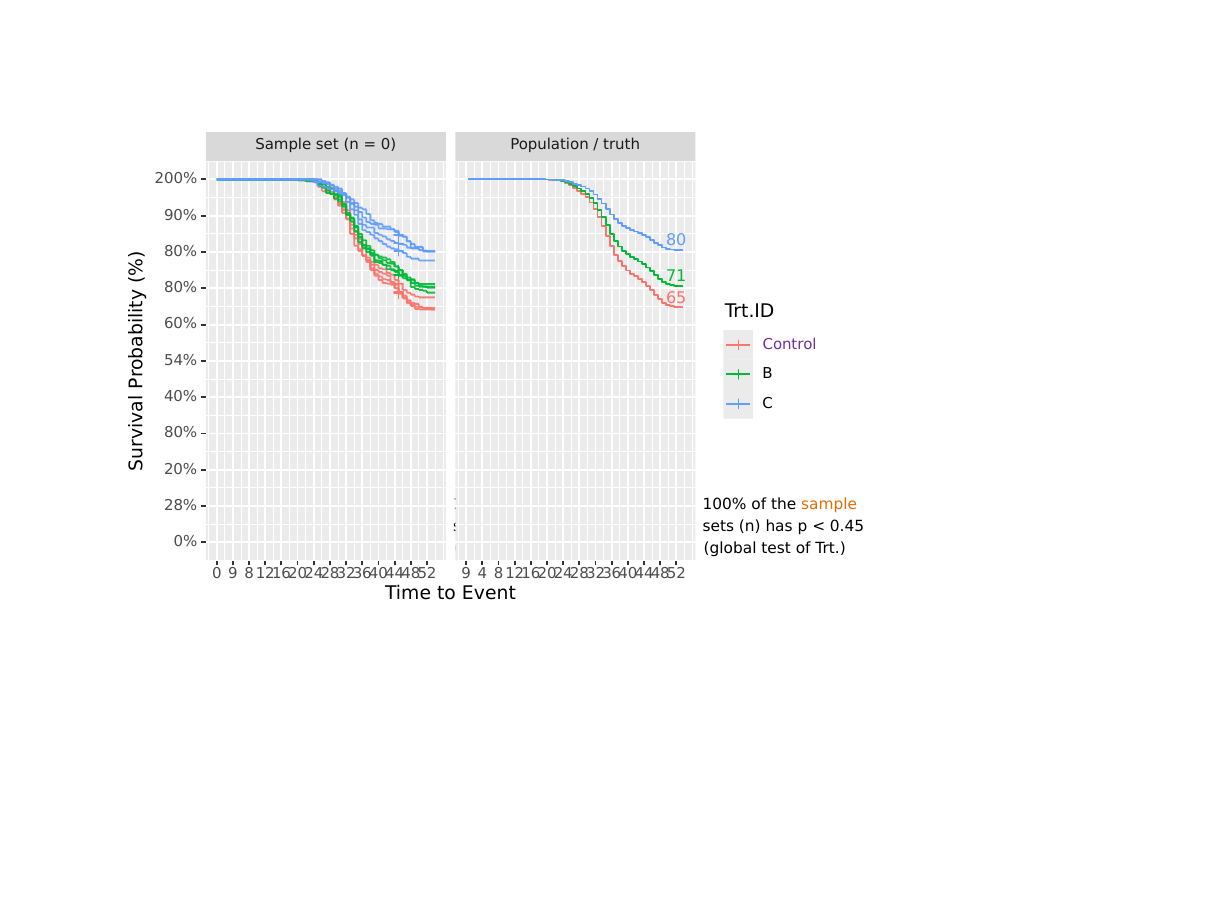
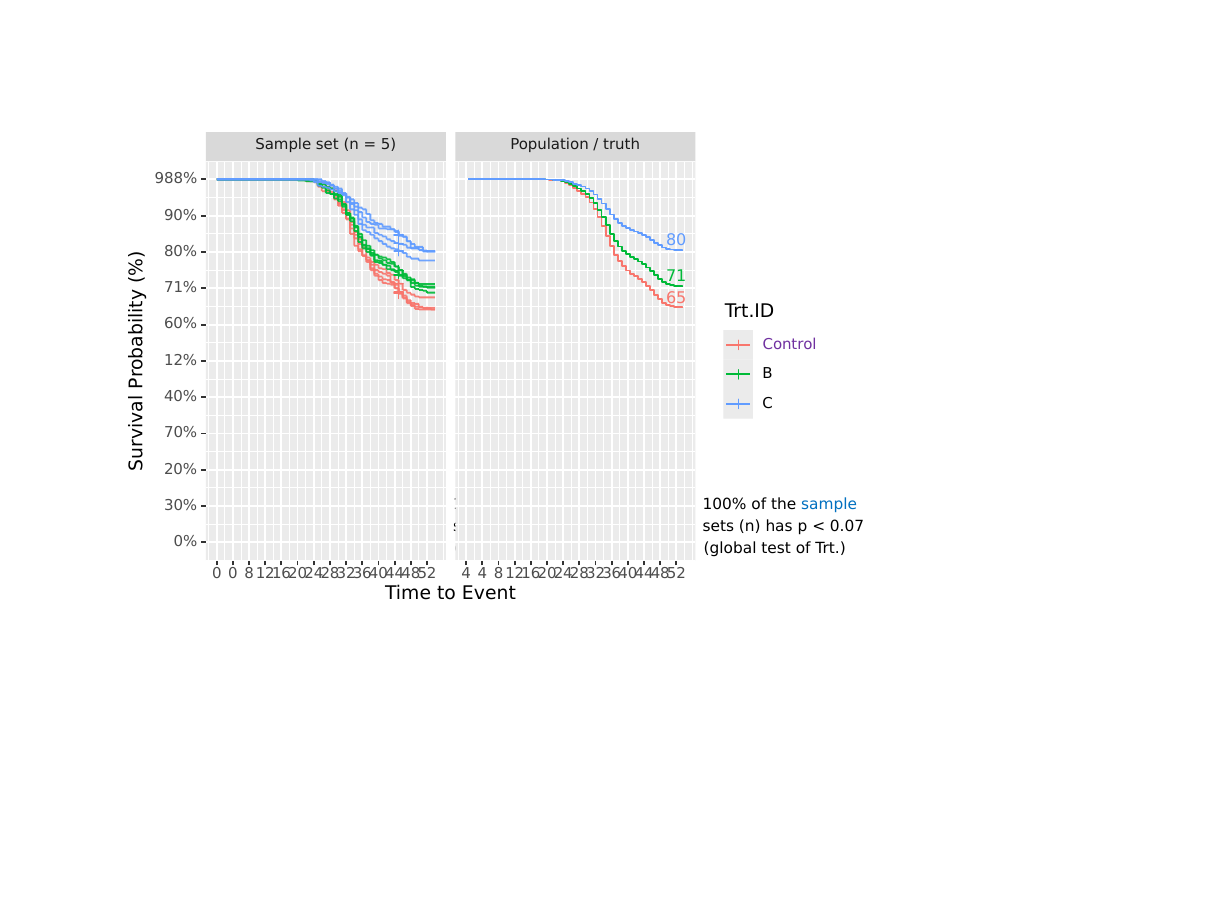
0 at (389, 144): 0 -> 5
200%: 200% -> 988%
80% at (181, 288): 80% -> 71%
54%: 54% -> 12%
80% at (181, 433): 80% -> 70%
sample at (829, 504) colour: orange -> blue
28%: 28% -> 30%
0.45: 0.45 -> 0.07
0 9: 9 -> 0
9 at (466, 574): 9 -> 4
